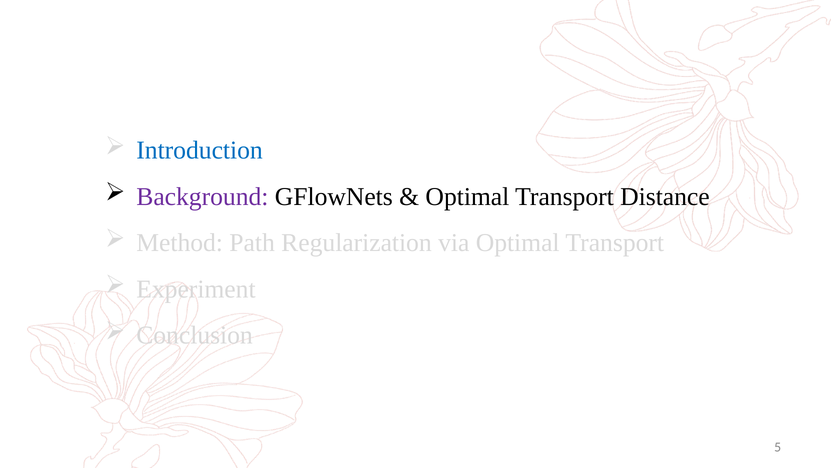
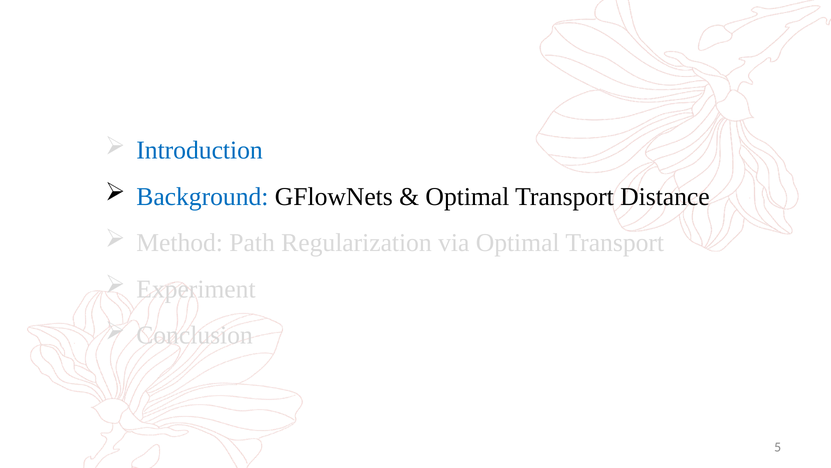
Background colour: purple -> blue
